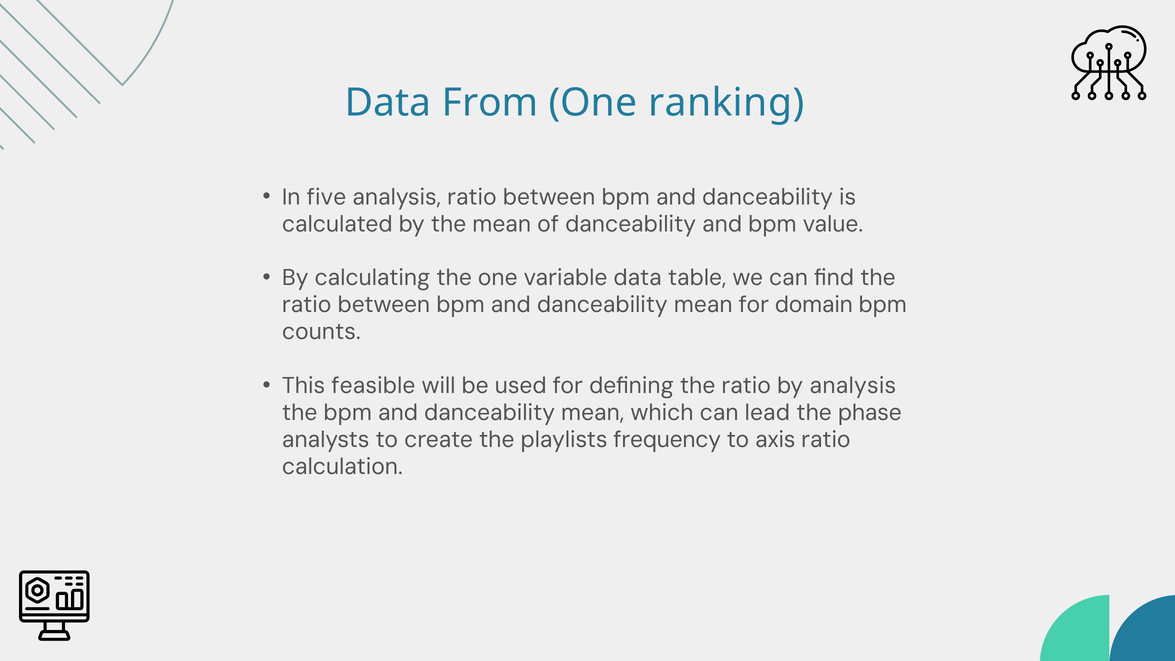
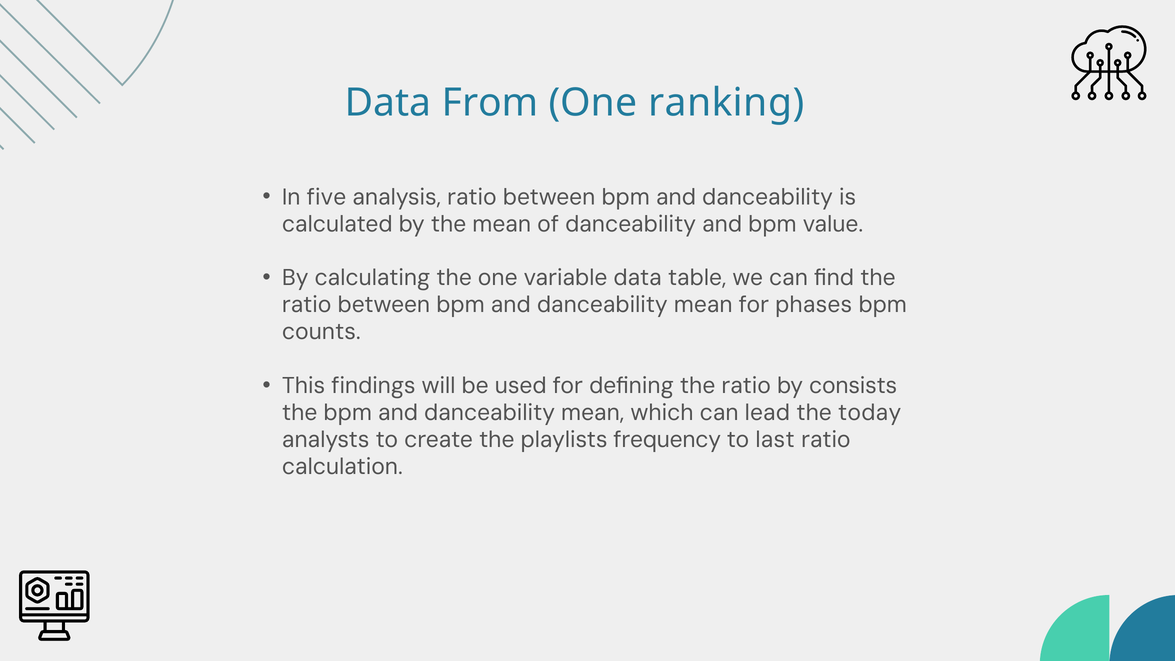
domain: domain -> phases
feasible: feasible -> findings
by analysis: analysis -> consists
phase: phase -> today
axis: axis -> last
